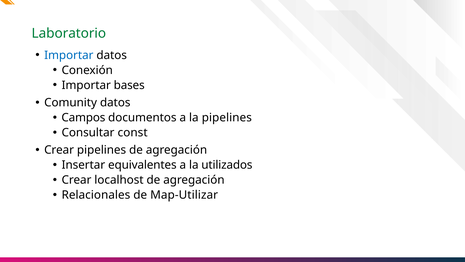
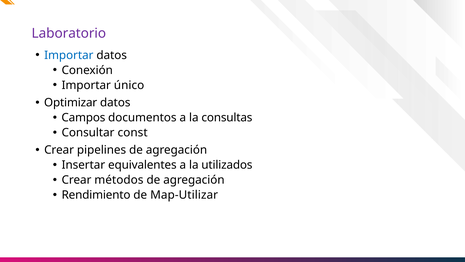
Laboratorio colour: green -> purple
bases: bases -> único
Comunity: Comunity -> Optimizar
la pipelines: pipelines -> consultas
localhost: localhost -> métodos
Relacionales: Relacionales -> Rendimiento
